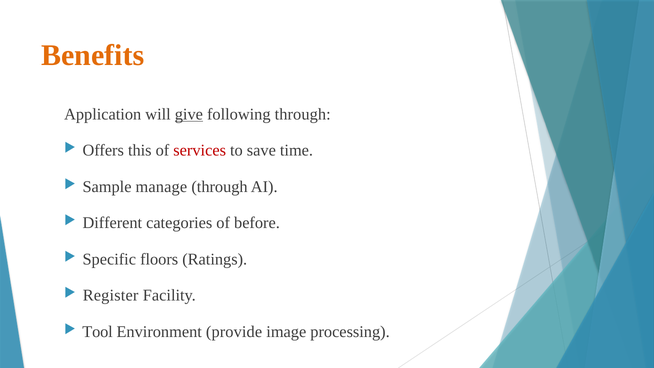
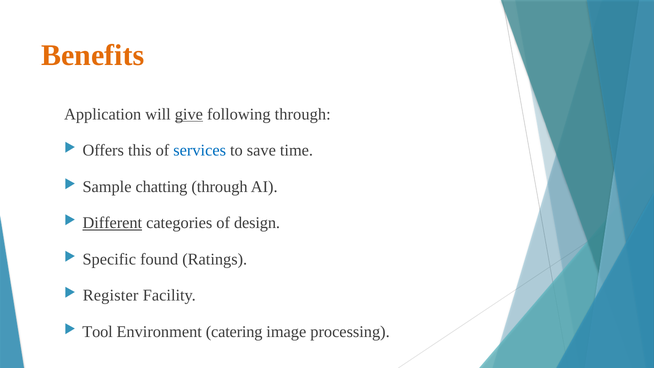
services colour: red -> blue
manage: manage -> chatting
Different underline: none -> present
before: before -> design
floors: floors -> found
provide: provide -> catering
